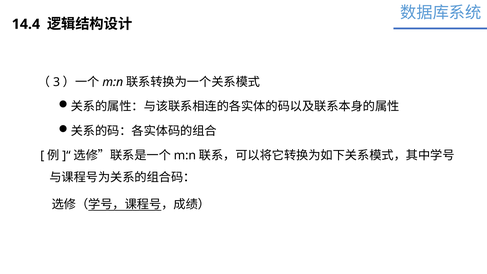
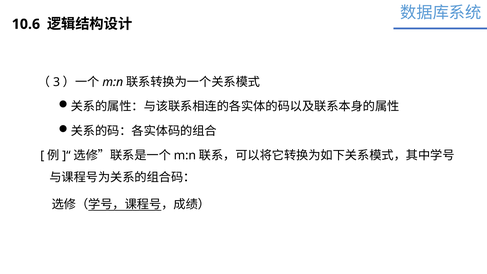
14.4: 14.4 -> 10.6
